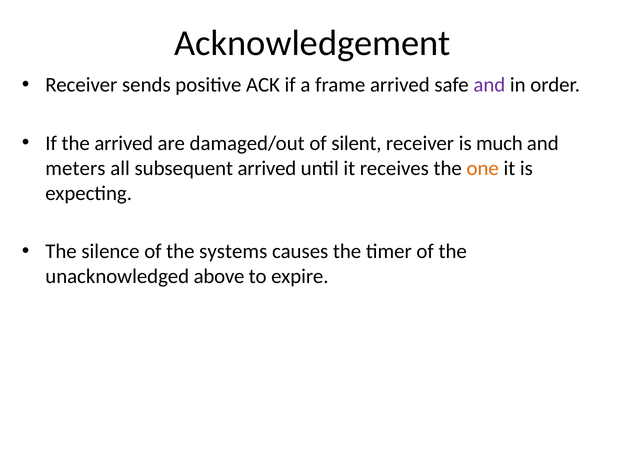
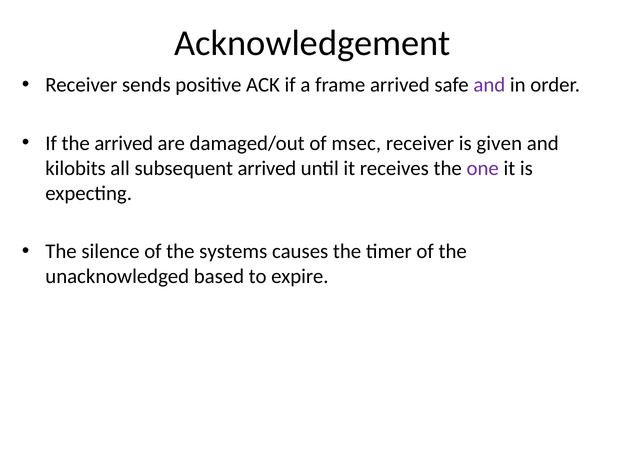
silent: silent -> msec
much: much -> given
meters: meters -> kilobits
one colour: orange -> purple
above: above -> based
